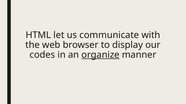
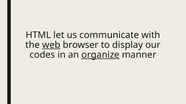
web underline: none -> present
